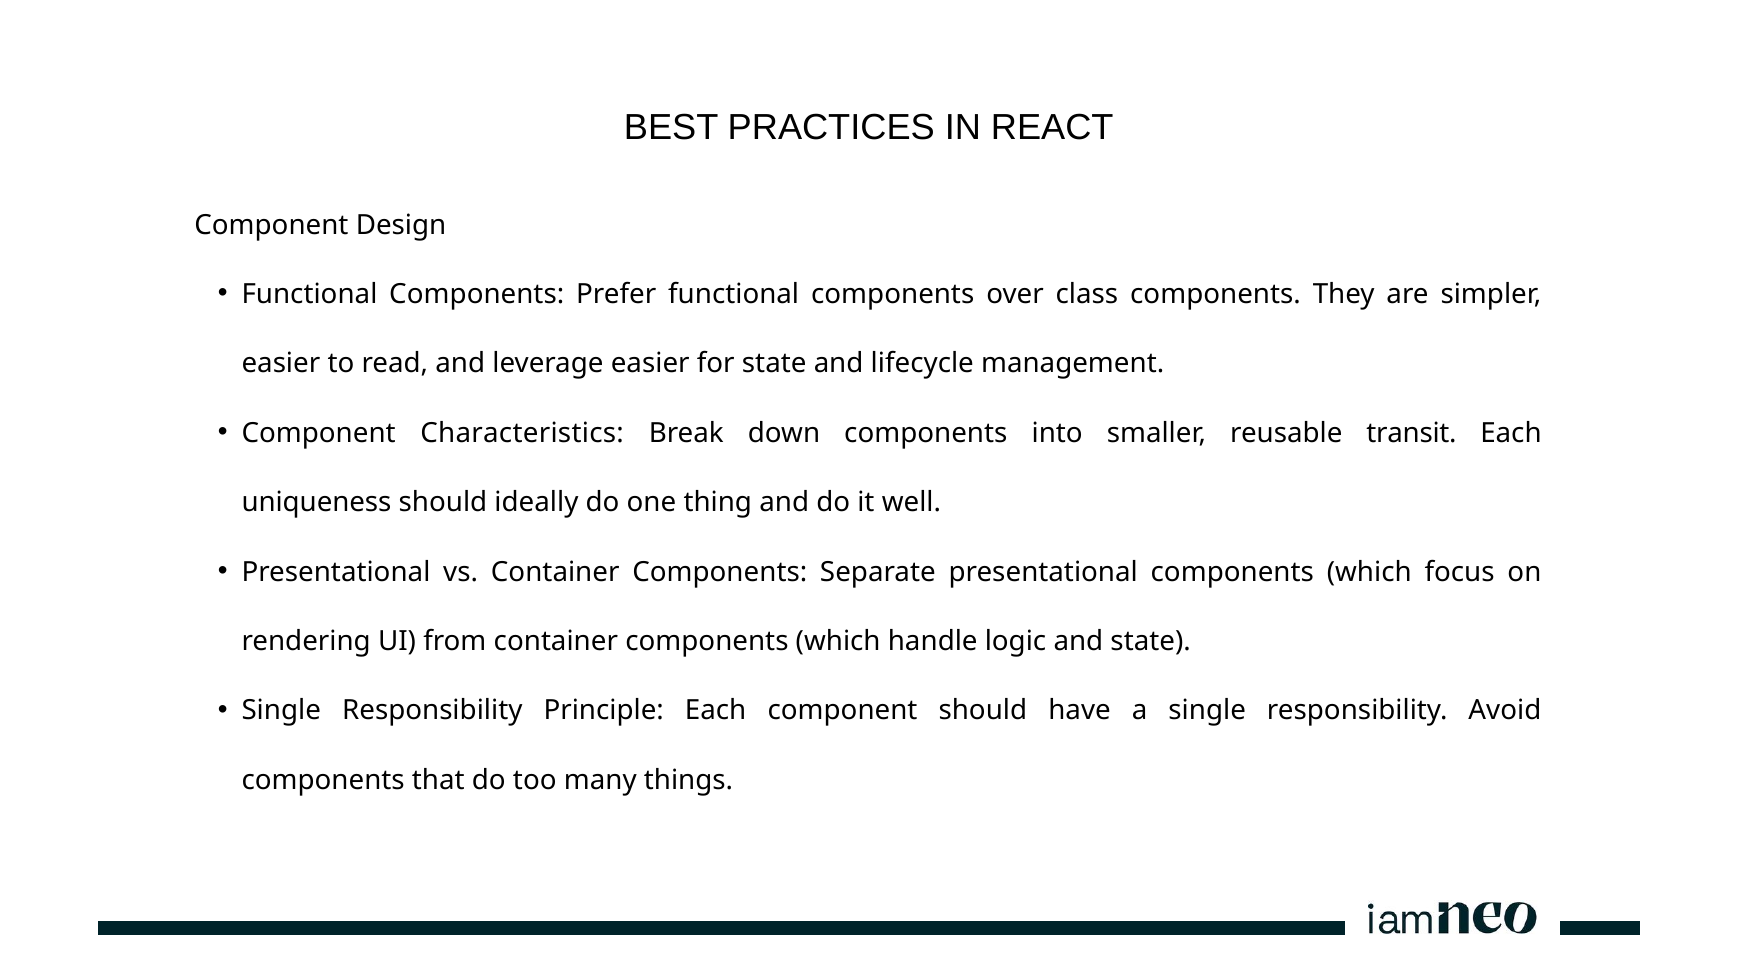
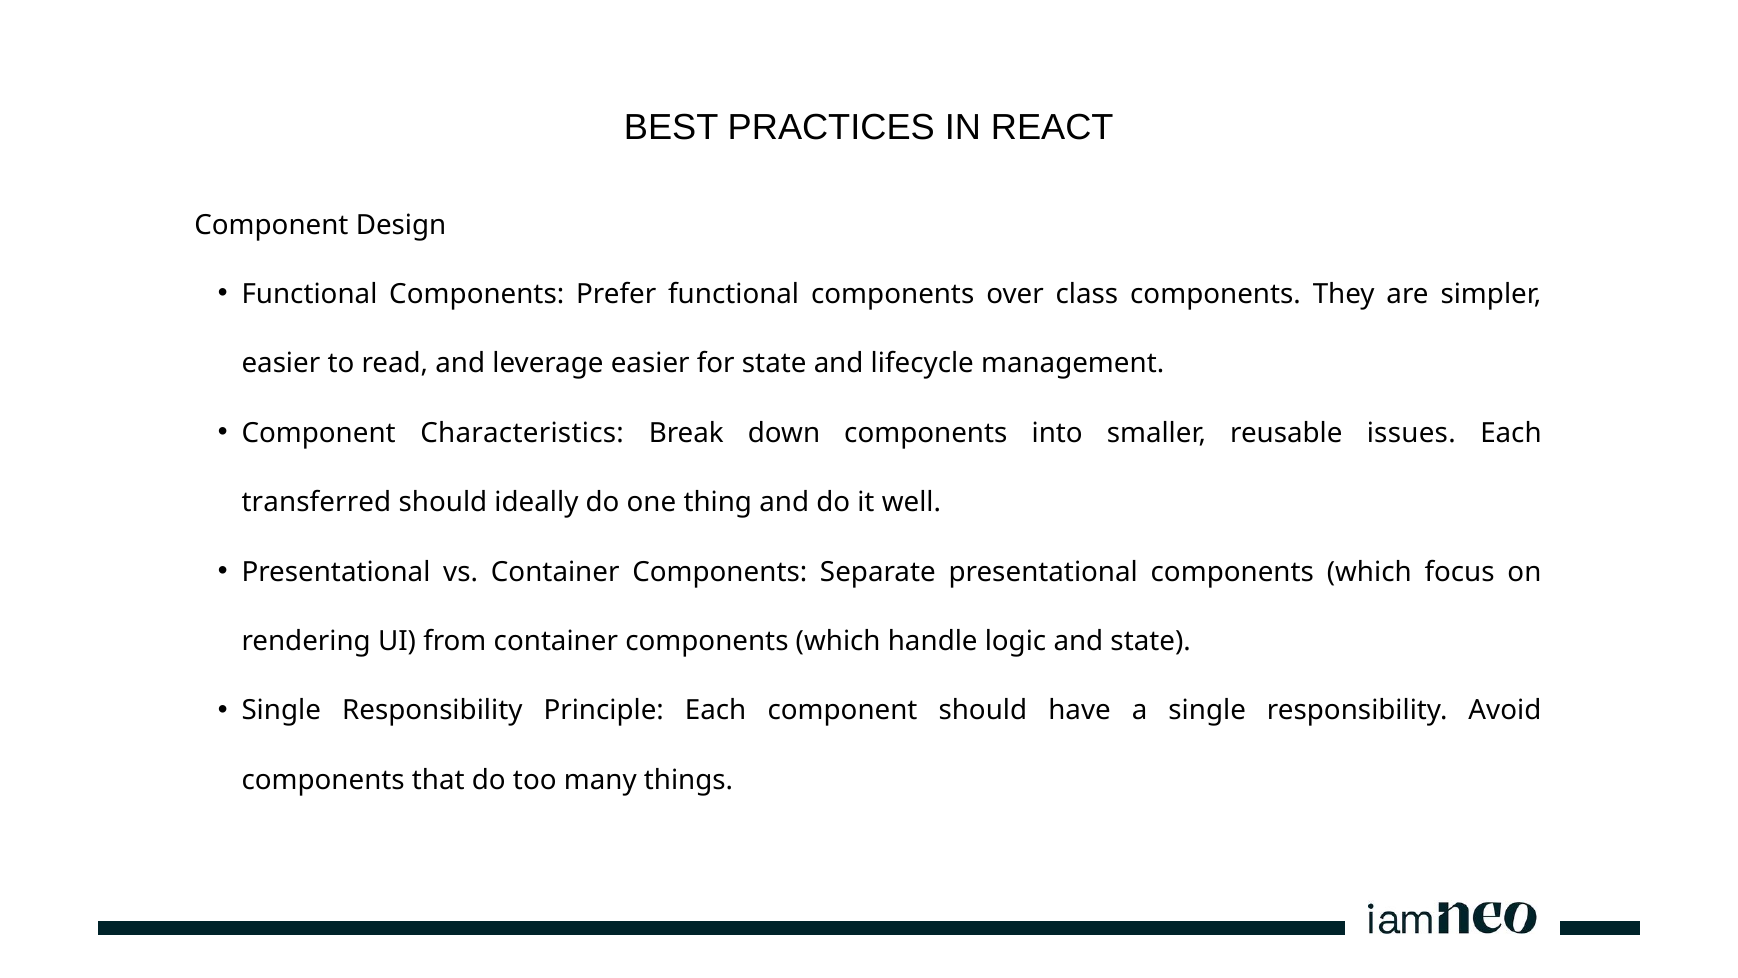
transit: transit -> issues
uniqueness: uniqueness -> transferred
